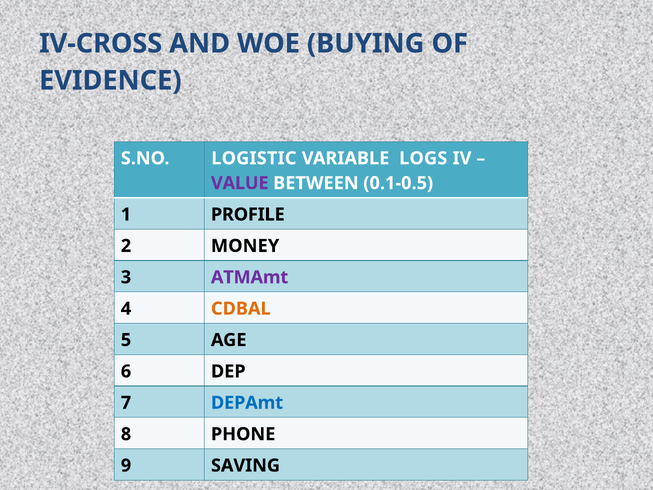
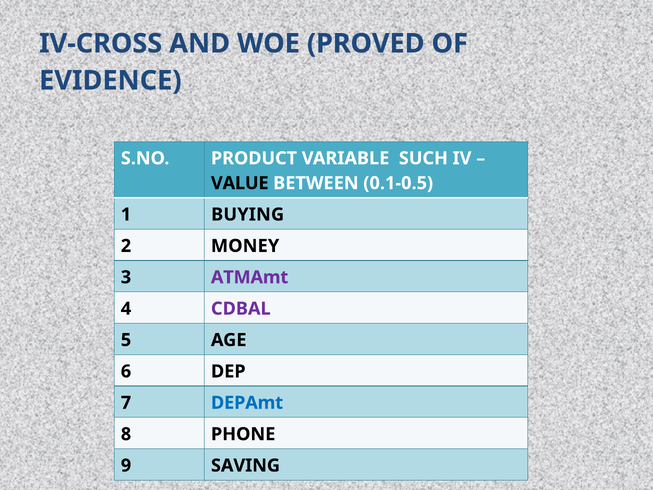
BUYING: BUYING -> PROVED
LOGISTIC: LOGISTIC -> PRODUCT
LOGS: LOGS -> SUCH
VALUE colour: purple -> black
PROFILE: PROFILE -> BUYING
CDBAL colour: orange -> purple
